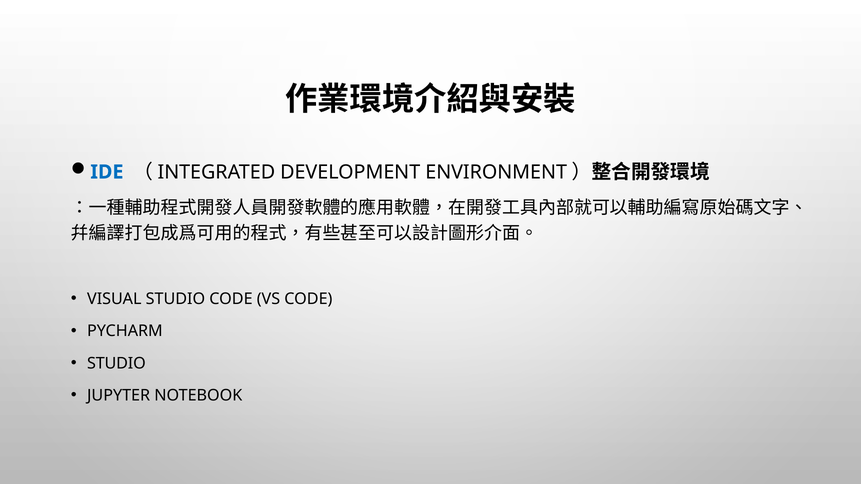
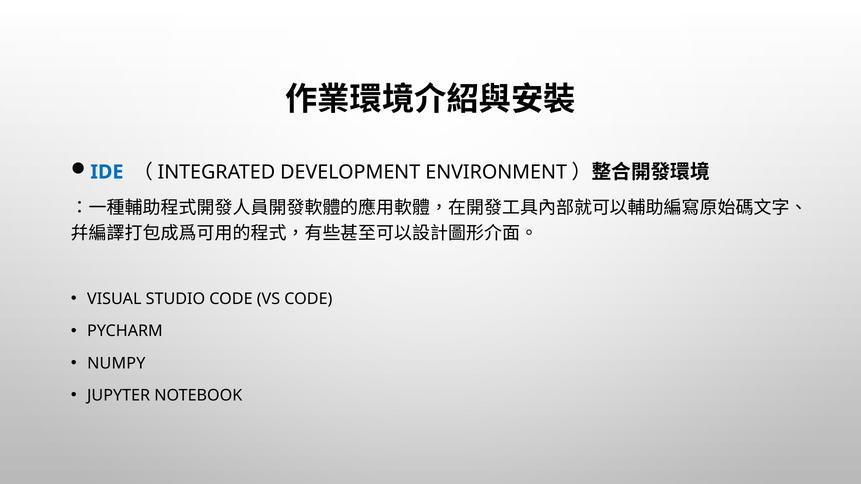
STUDIO at (116, 363): STUDIO -> NUMPY
